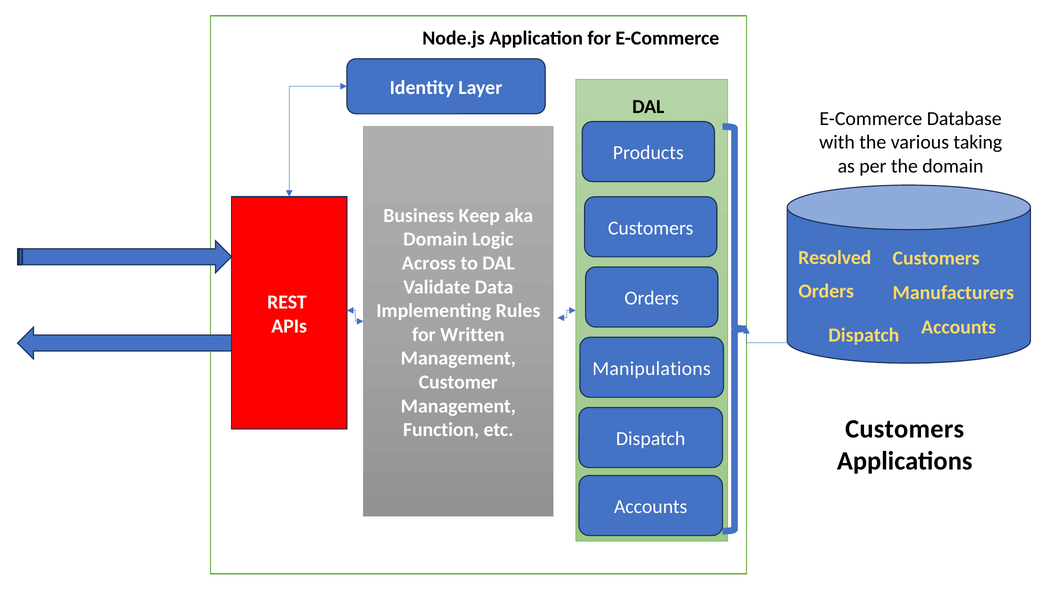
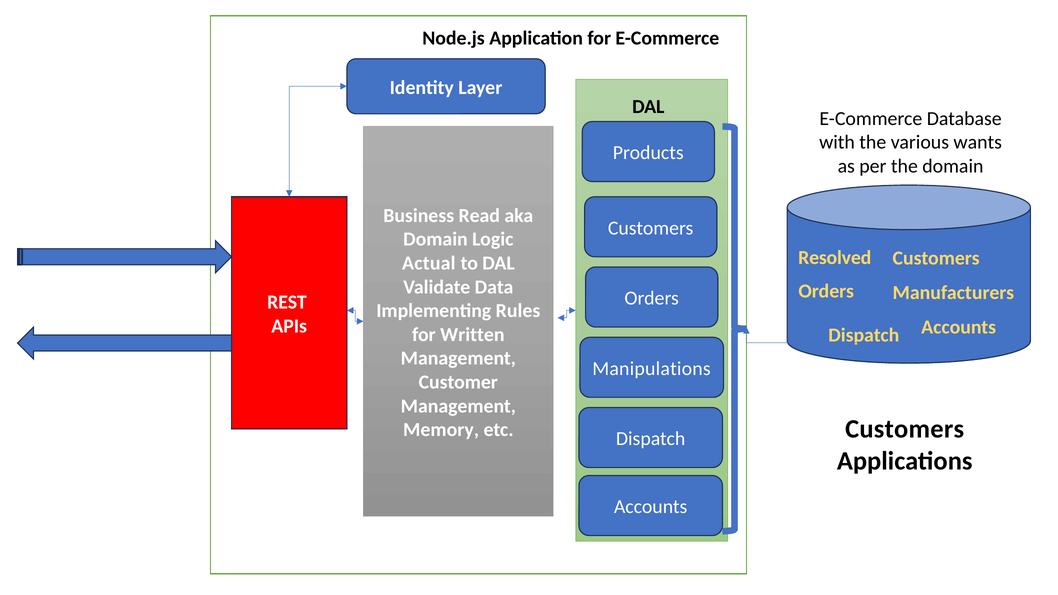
taking: taking -> wants
Keep: Keep -> Read
Across: Across -> Actual
Function: Function -> Memory
